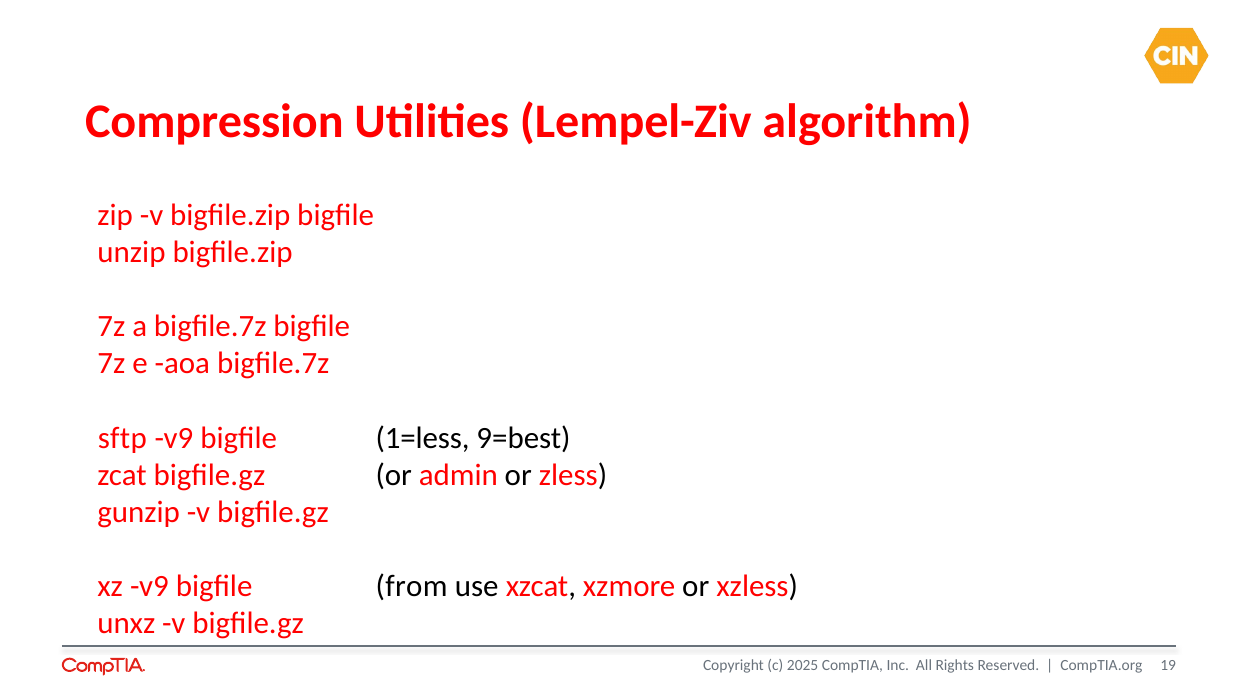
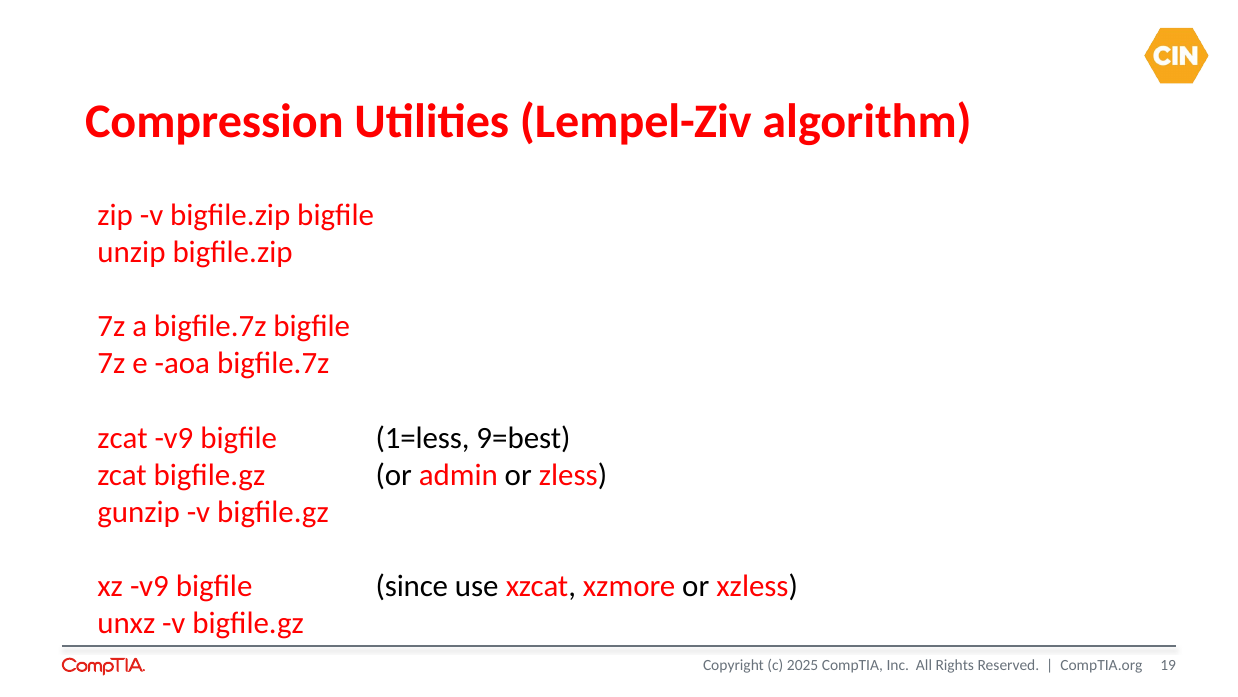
sftp at (122, 437): sftp -> zcat
from: from -> since
